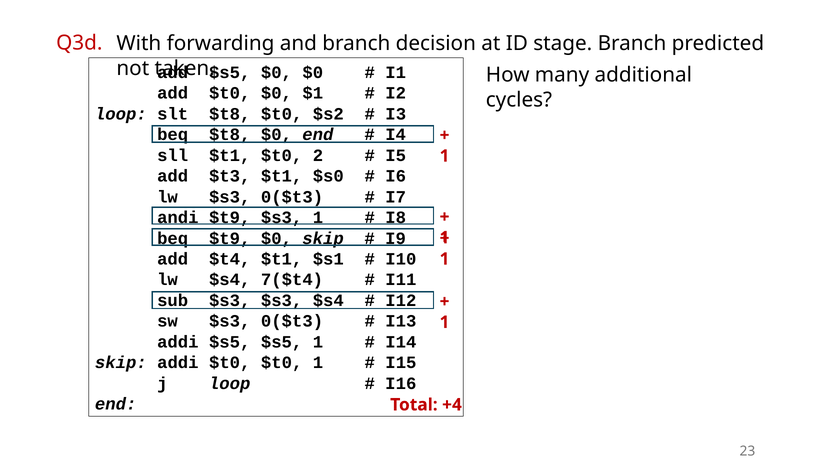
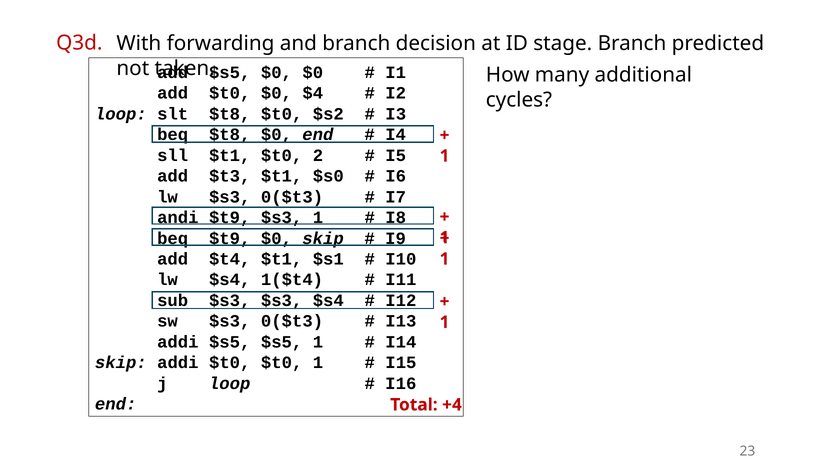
$1: $1 -> $4
7($t4: 7($t4 -> 1($t4
